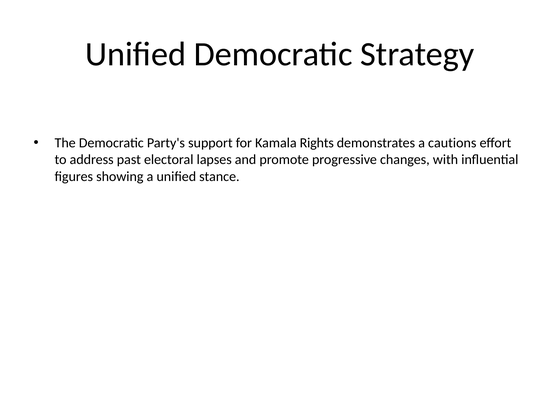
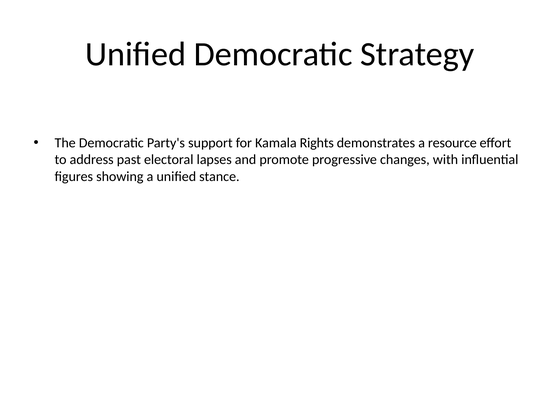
cautions: cautions -> resource
